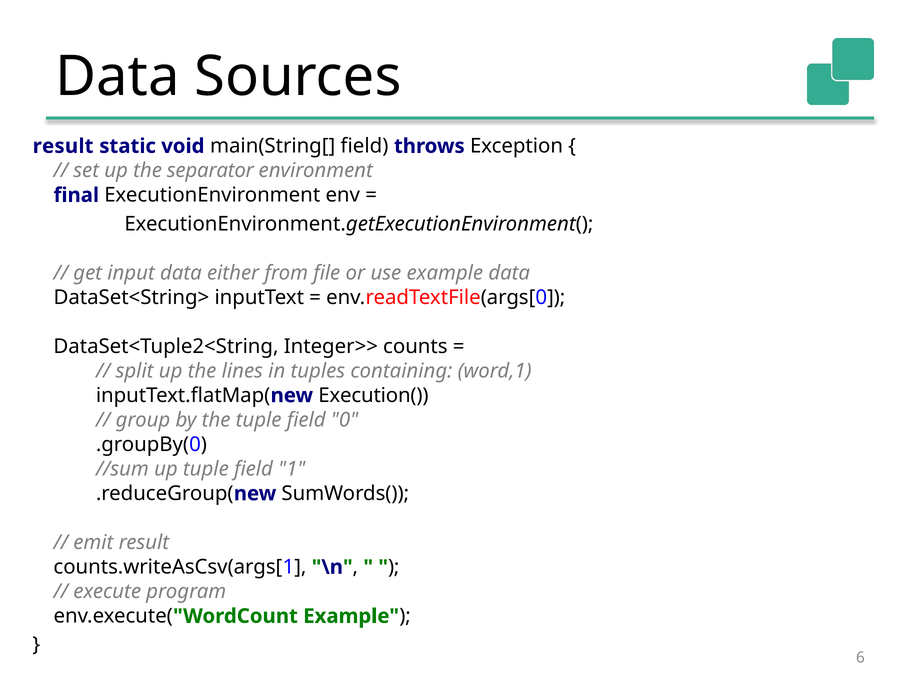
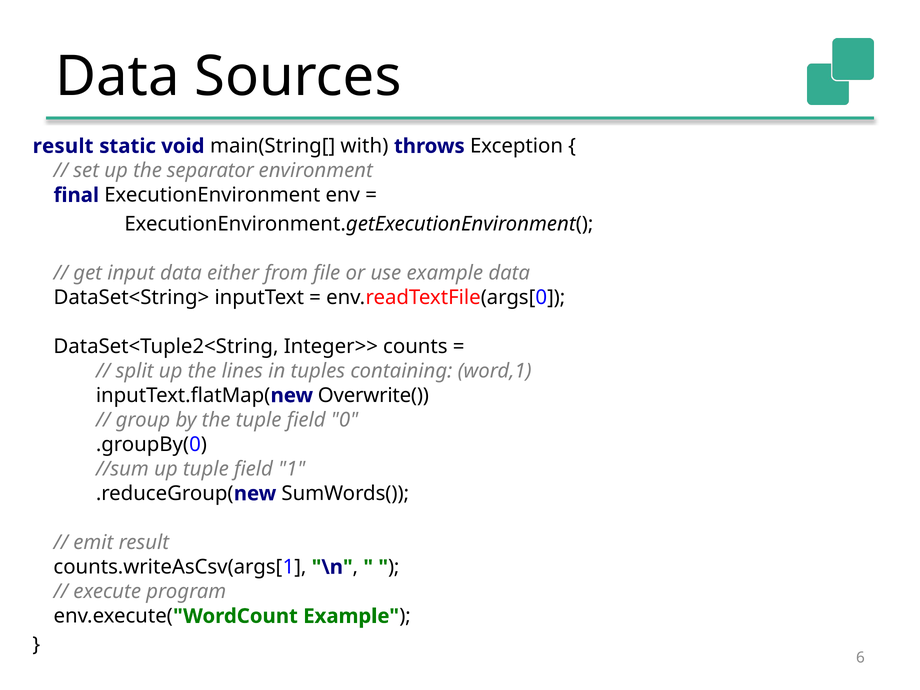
main(String[ field: field -> with
Execution(: Execution( -> Overwrite(
